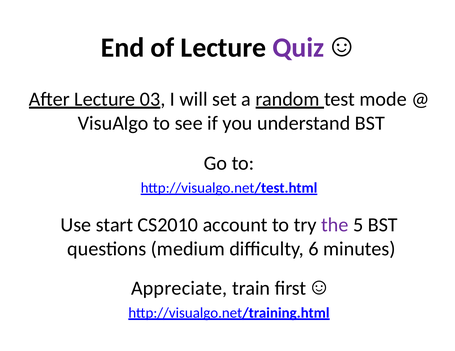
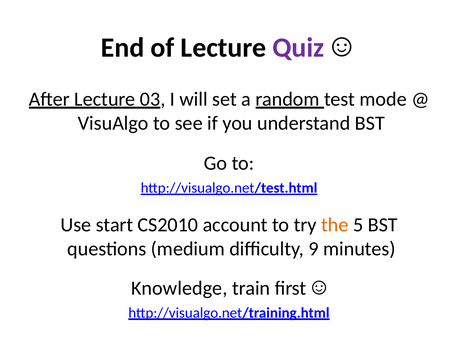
the colour: purple -> orange
6: 6 -> 9
Appreciate: Appreciate -> Knowledge
